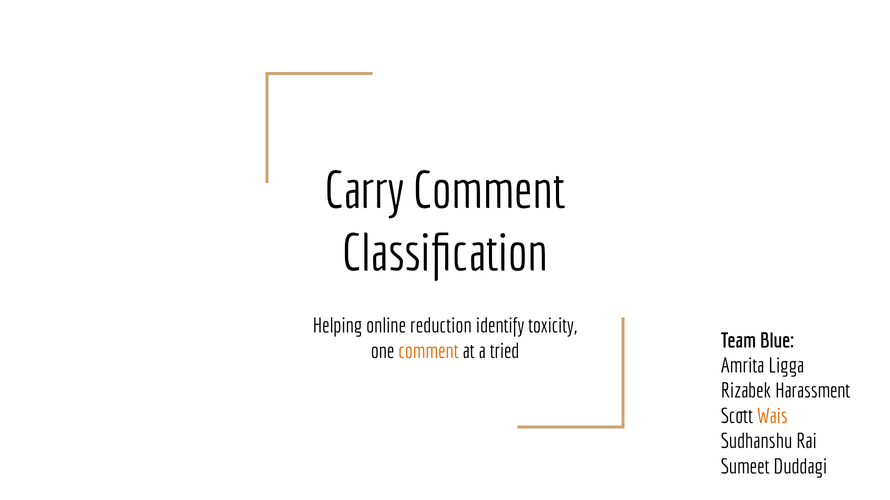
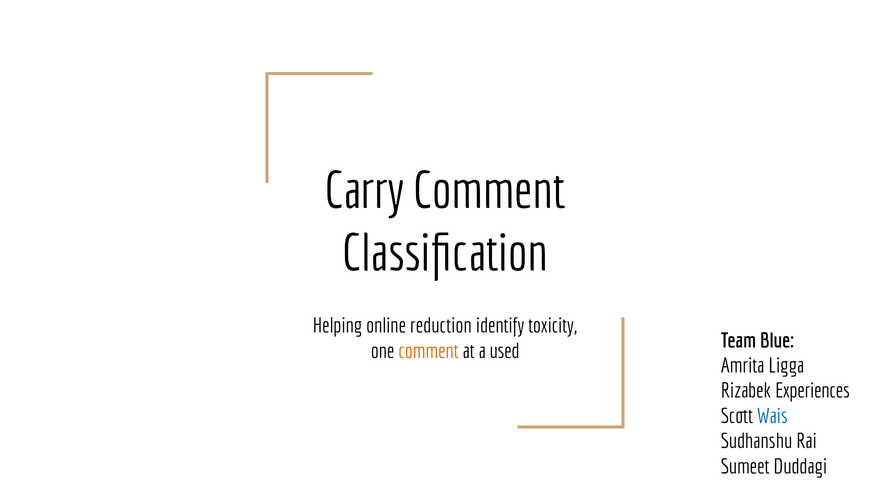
tried: tried -> used
Harassment: Harassment -> Experiences
Wais colour: orange -> blue
